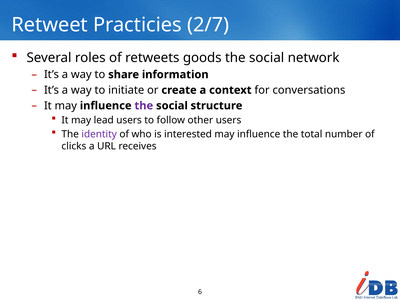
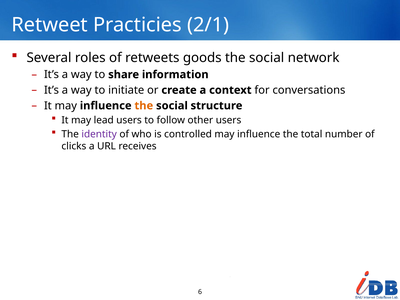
2/7: 2/7 -> 2/1
the at (144, 106) colour: purple -> orange
interested: interested -> controlled
